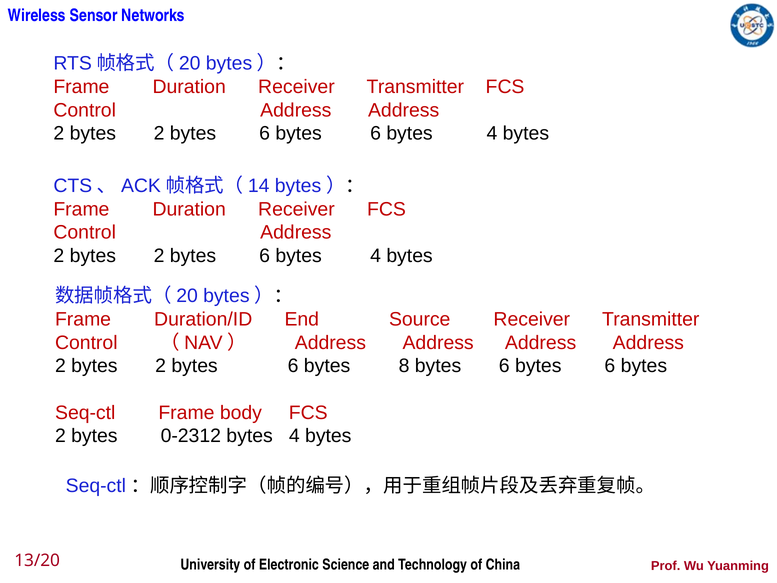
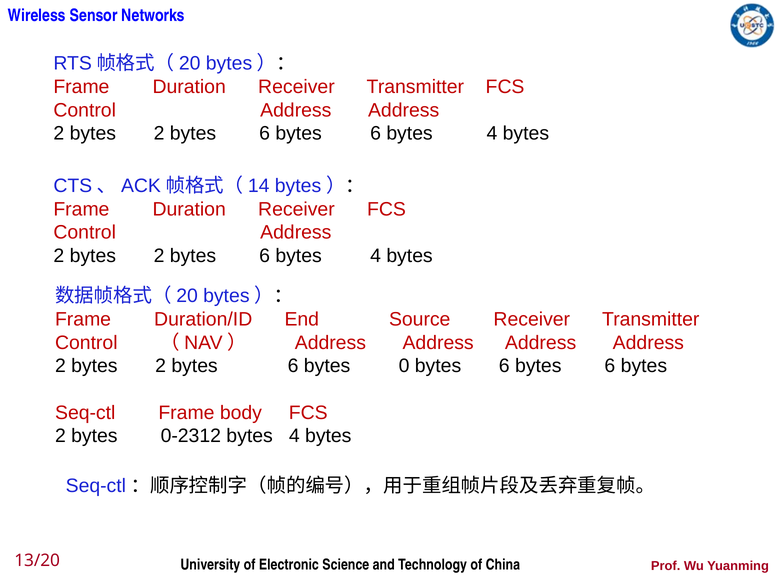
8: 8 -> 0
